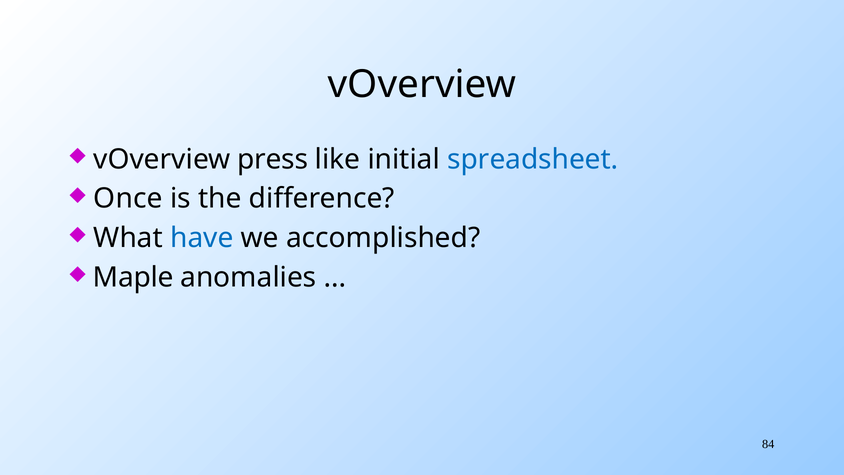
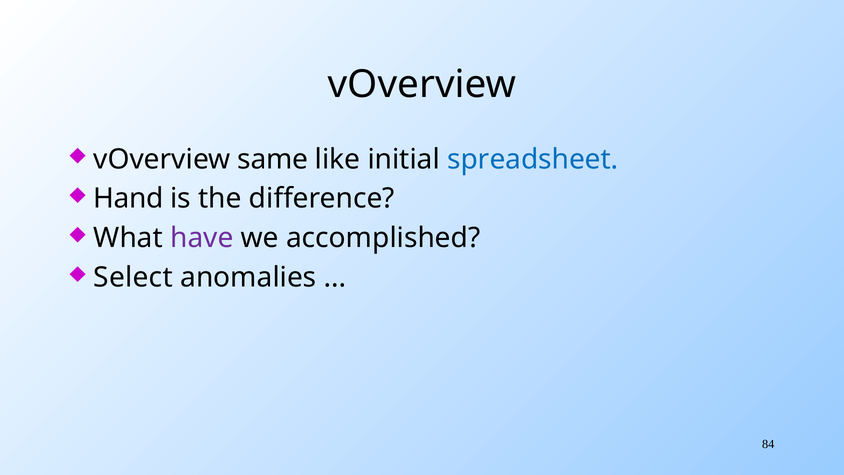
press: press -> same
Once: Once -> Hand
have colour: blue -> purple
Maple: Maple -> Select
